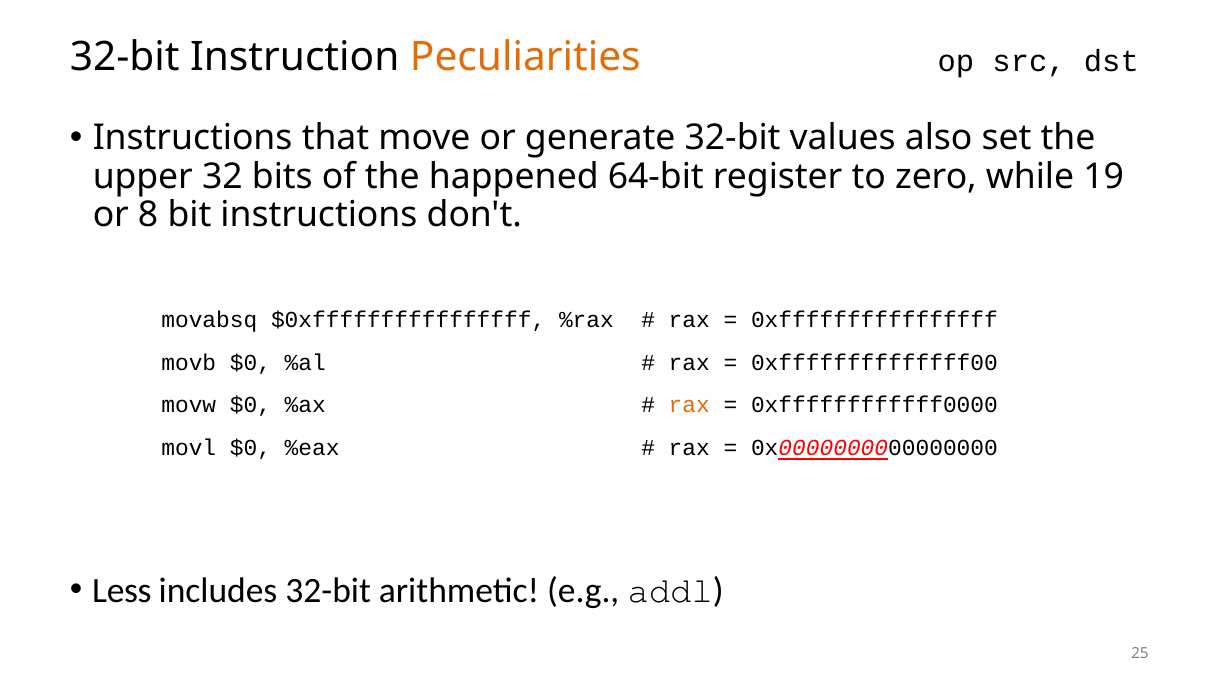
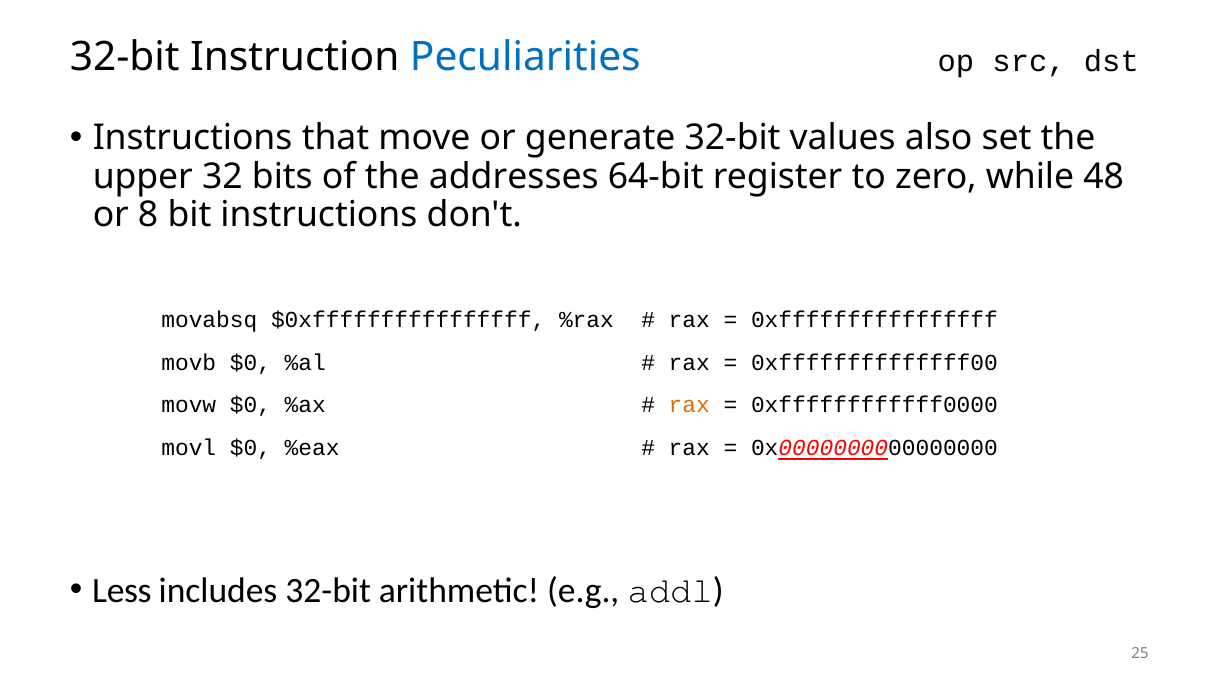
Peculiarities colour: orange -> blue
happened: happened -> addresses
19: 19 -> 48
